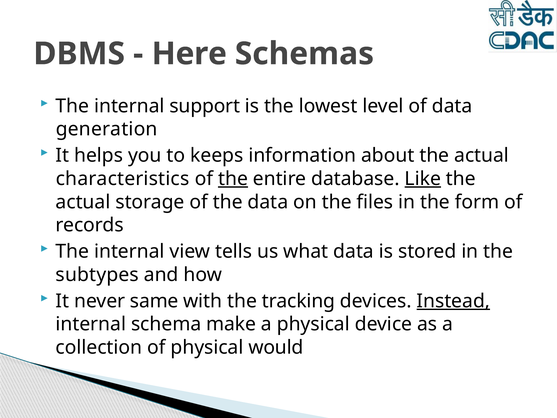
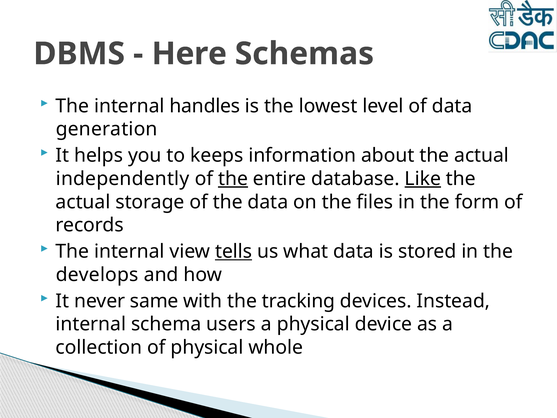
support: support -> handles
characteristics: characteristics -> independently
tells underline: none -> present
subtypes: subtypes -> develops
Instead underline: present -> none
make: make -> users
would: would -> whole
